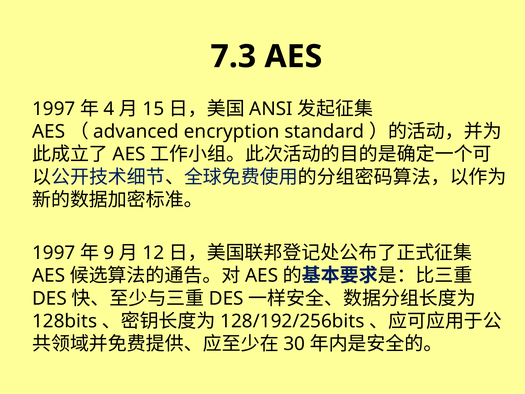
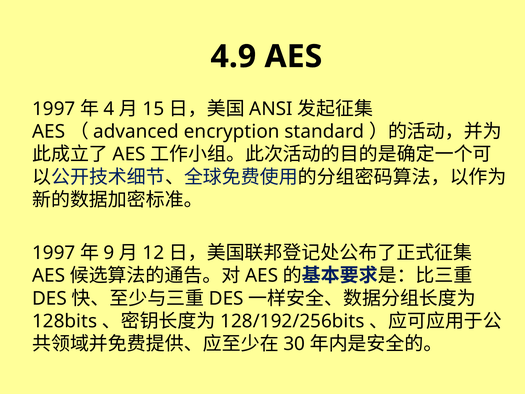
7.3: 7.3 -> 4.9
